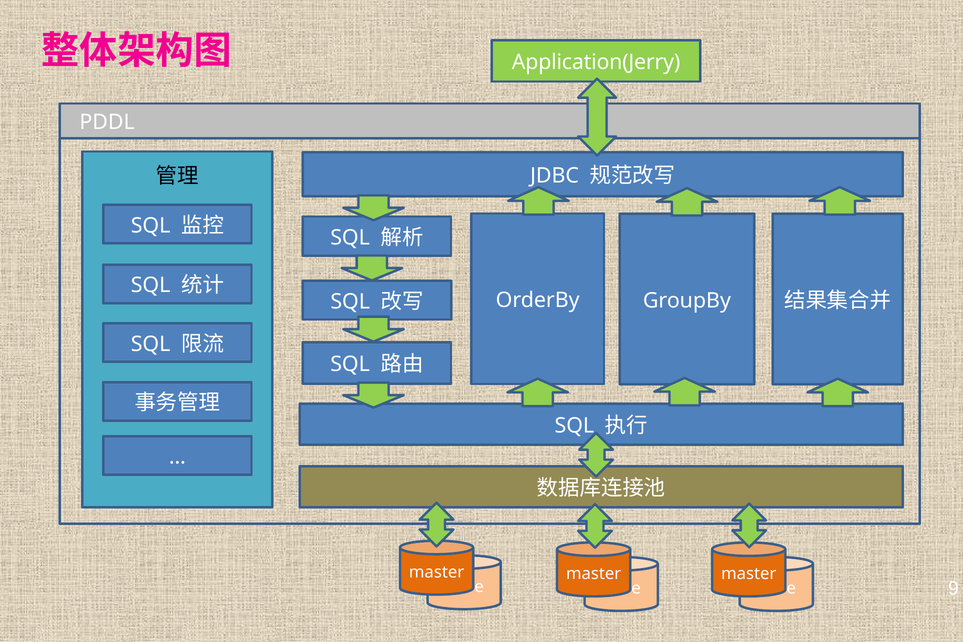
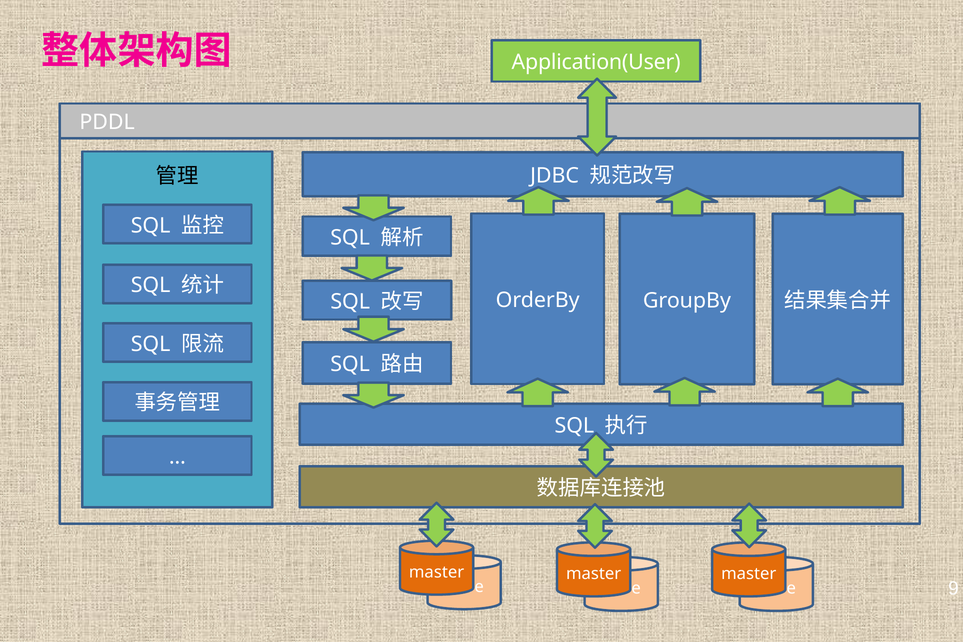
Application(Jerry: Application(Jerry -> Application(User
